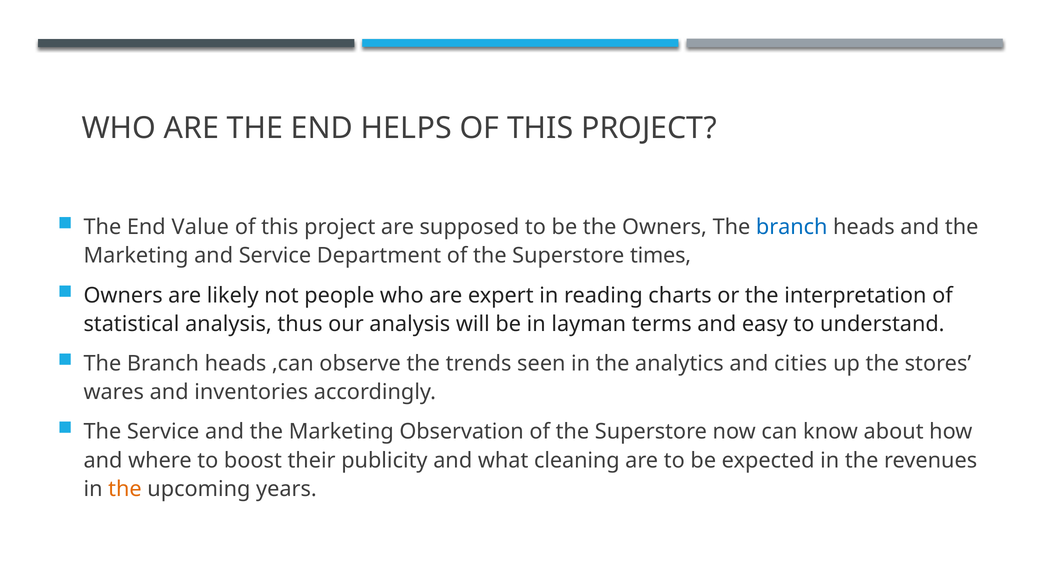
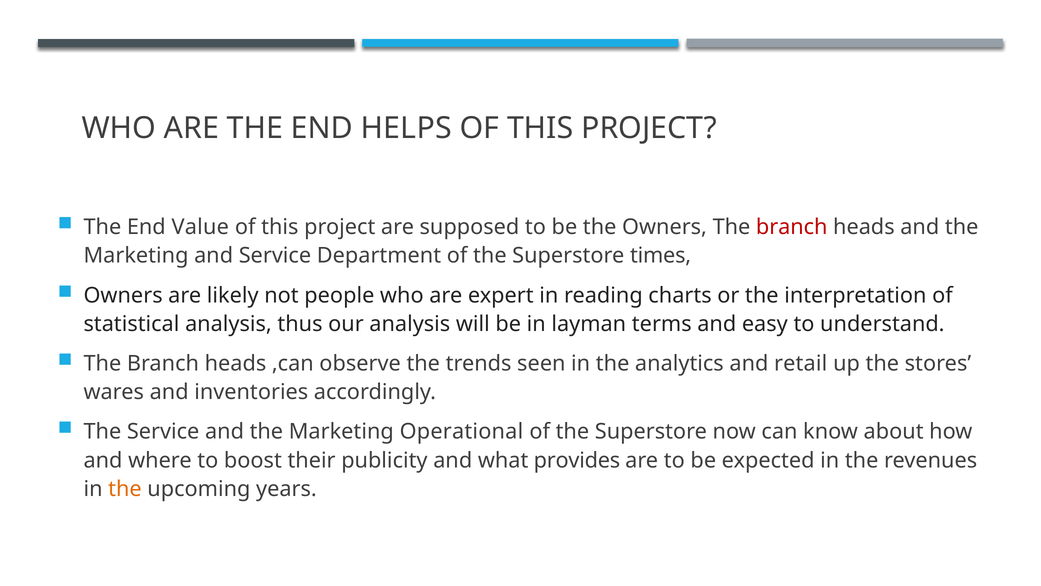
branch at (792, 227) colour: blue -> red
cities: cities -> retail
Observation: Observation -> Operational
cleaning: cleaning -> provides
